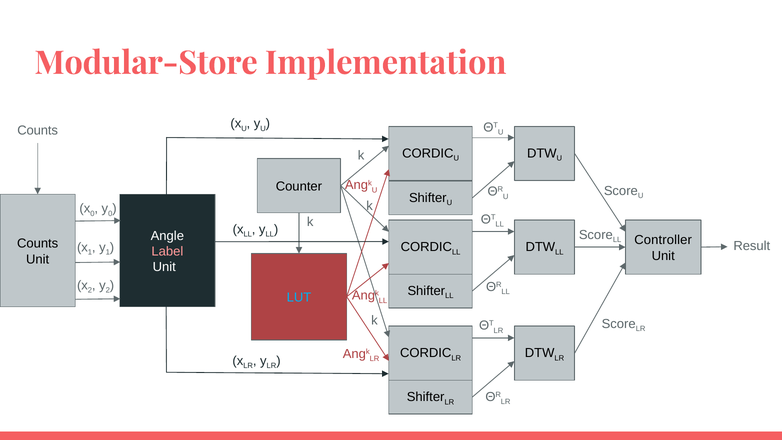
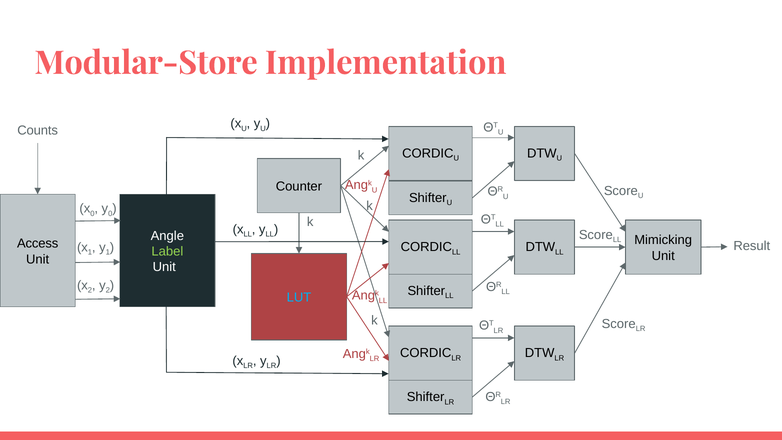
Controller: Controller -> Mimicking
Counts at (38, 244): Counts -> Access
Label colour: pink -> light green
